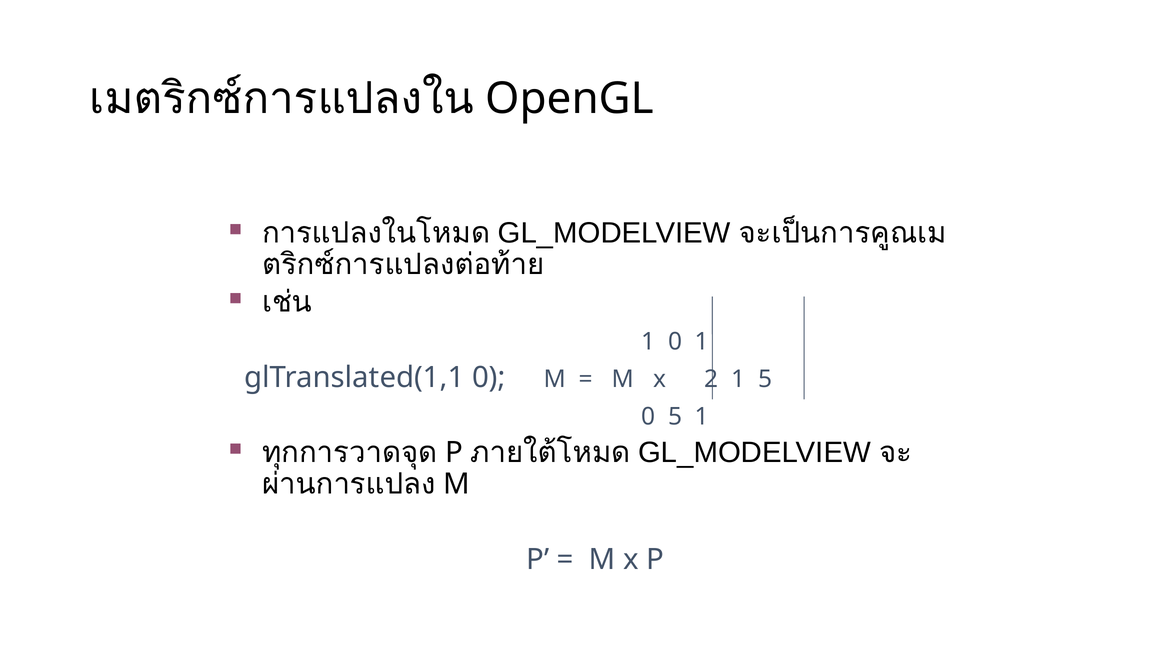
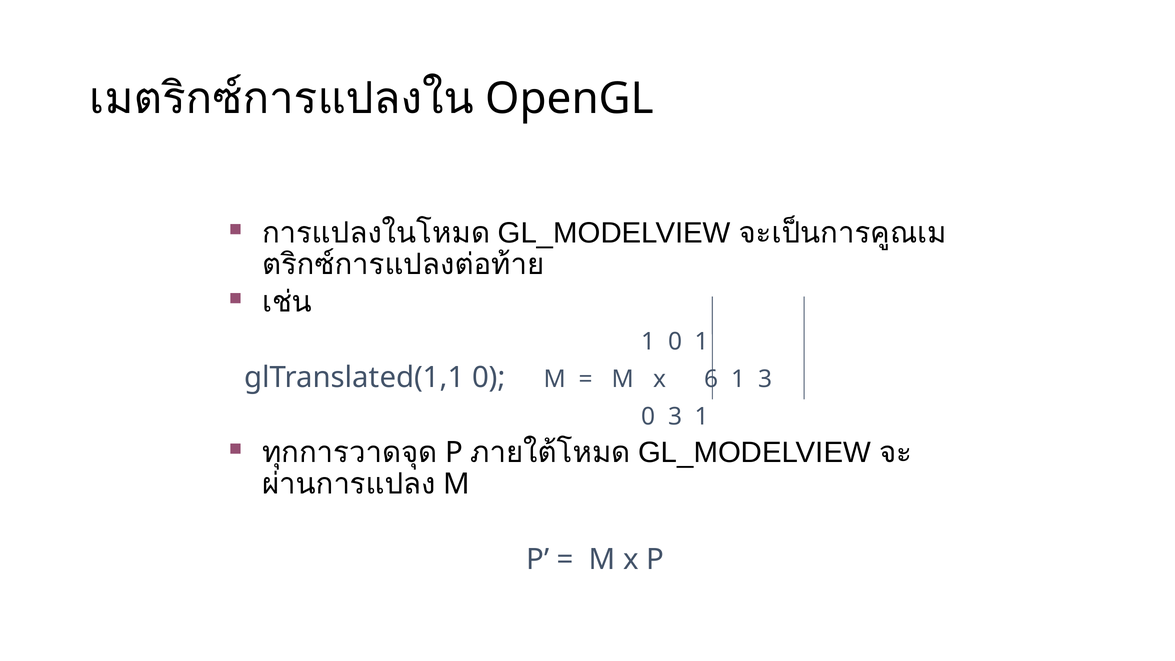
2: 2 -> 6
1 5: 5 -> 3
0 5: 5 -> 3
